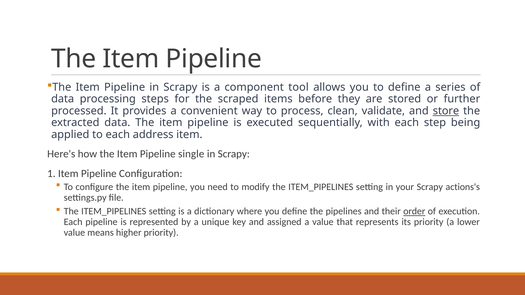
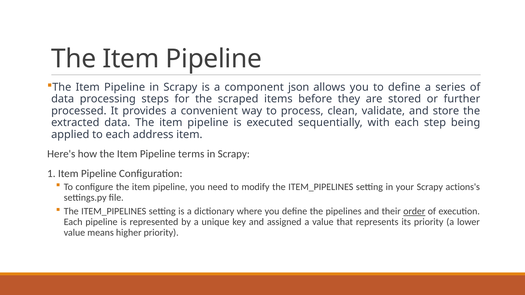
tool: tool -> json
store underline: present -> none
single: single -> terms
